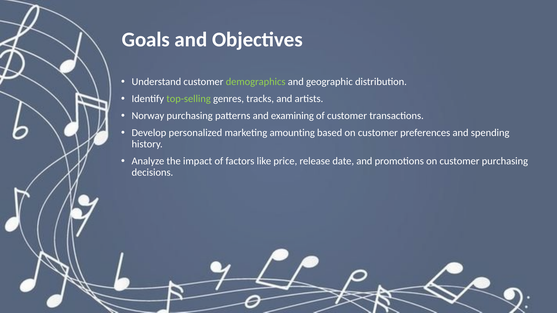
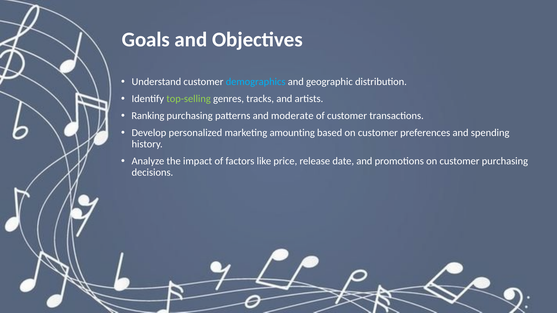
demographics colour: light green -> light blue
Norway: Norway -> Ranking
examining: examining -> moderate
